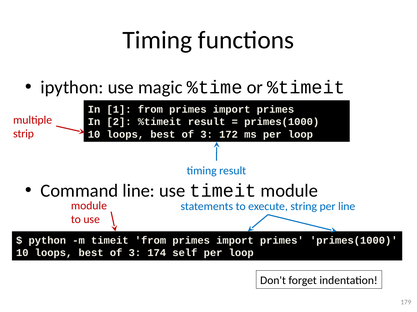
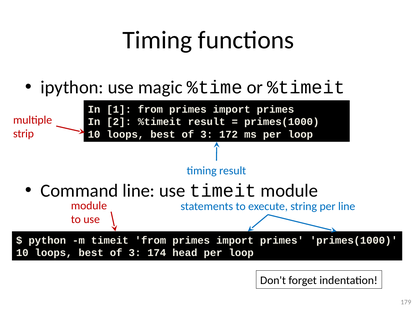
self: self -> head
